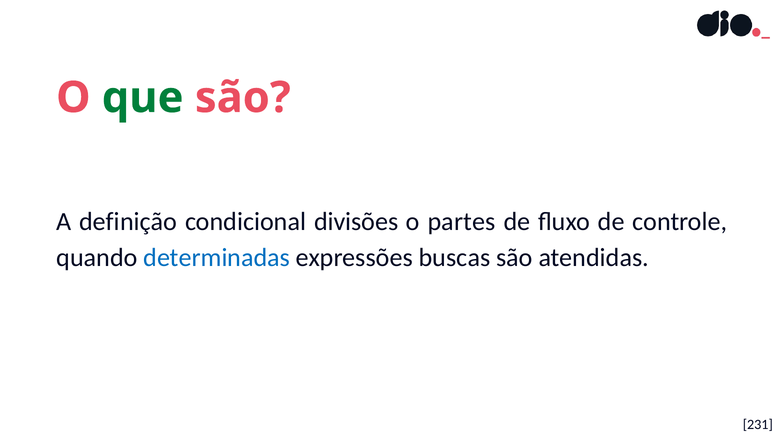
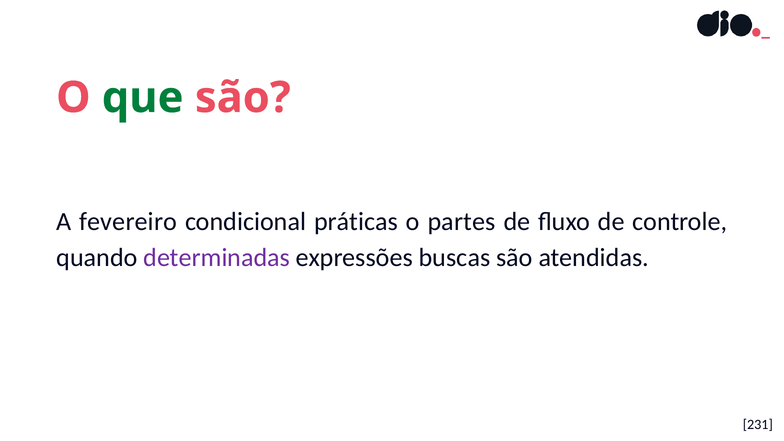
definição: definição -> fevereiro
divisões: divisões -> práticas
determinadas colour: blue -> purple
